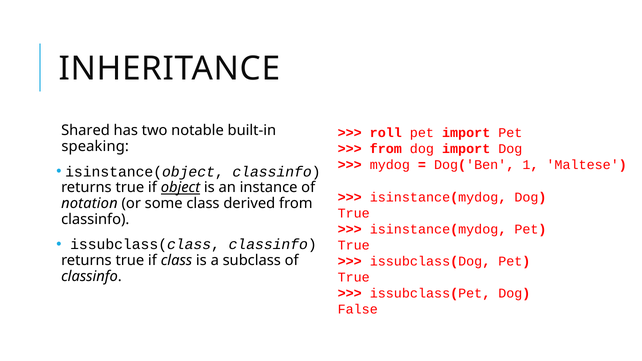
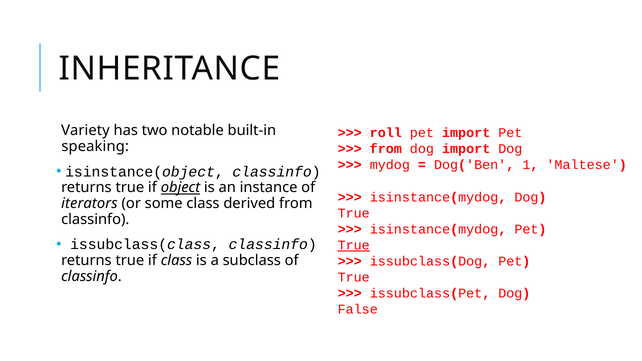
Shared: Shared -> Variety
notation: notation -> iterators
True at (354, 245) underline: none -> present
